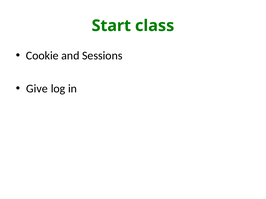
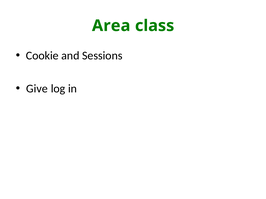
Start: Start -> Area
